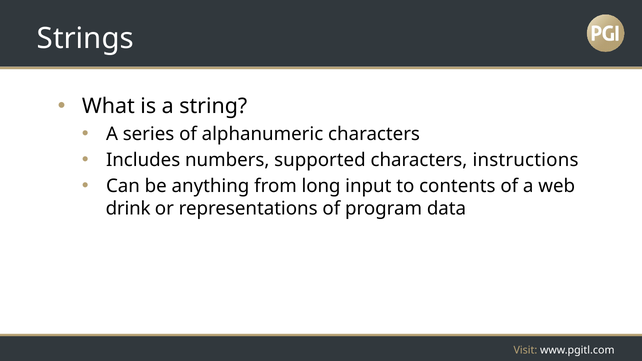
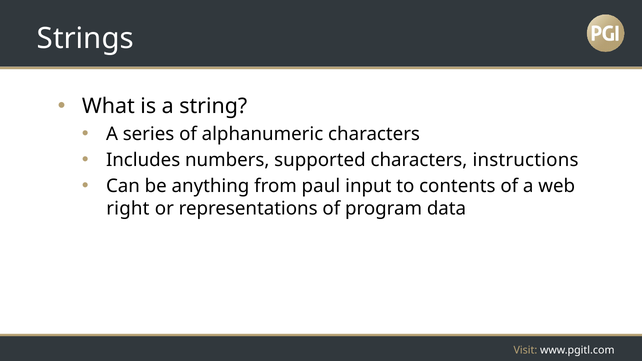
long: long -> paul
drink: drink -> right
